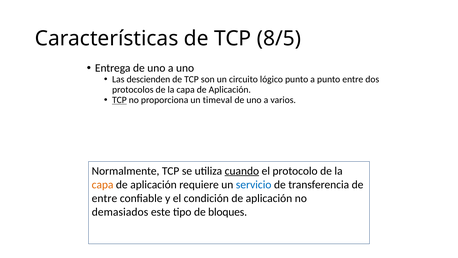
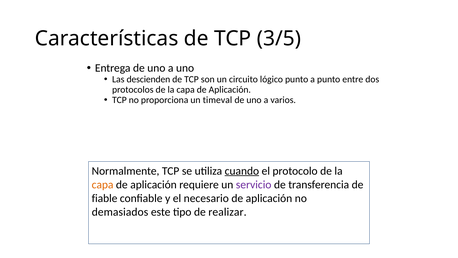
8/5: 8/5 -> 3/5
TCP at (119, 100) underline: present -> none
servicio colour: blue -> purple
entre at (104, 198): entre -> fiable
condición: condición -> necesario
bloques: bloques -> realizar
